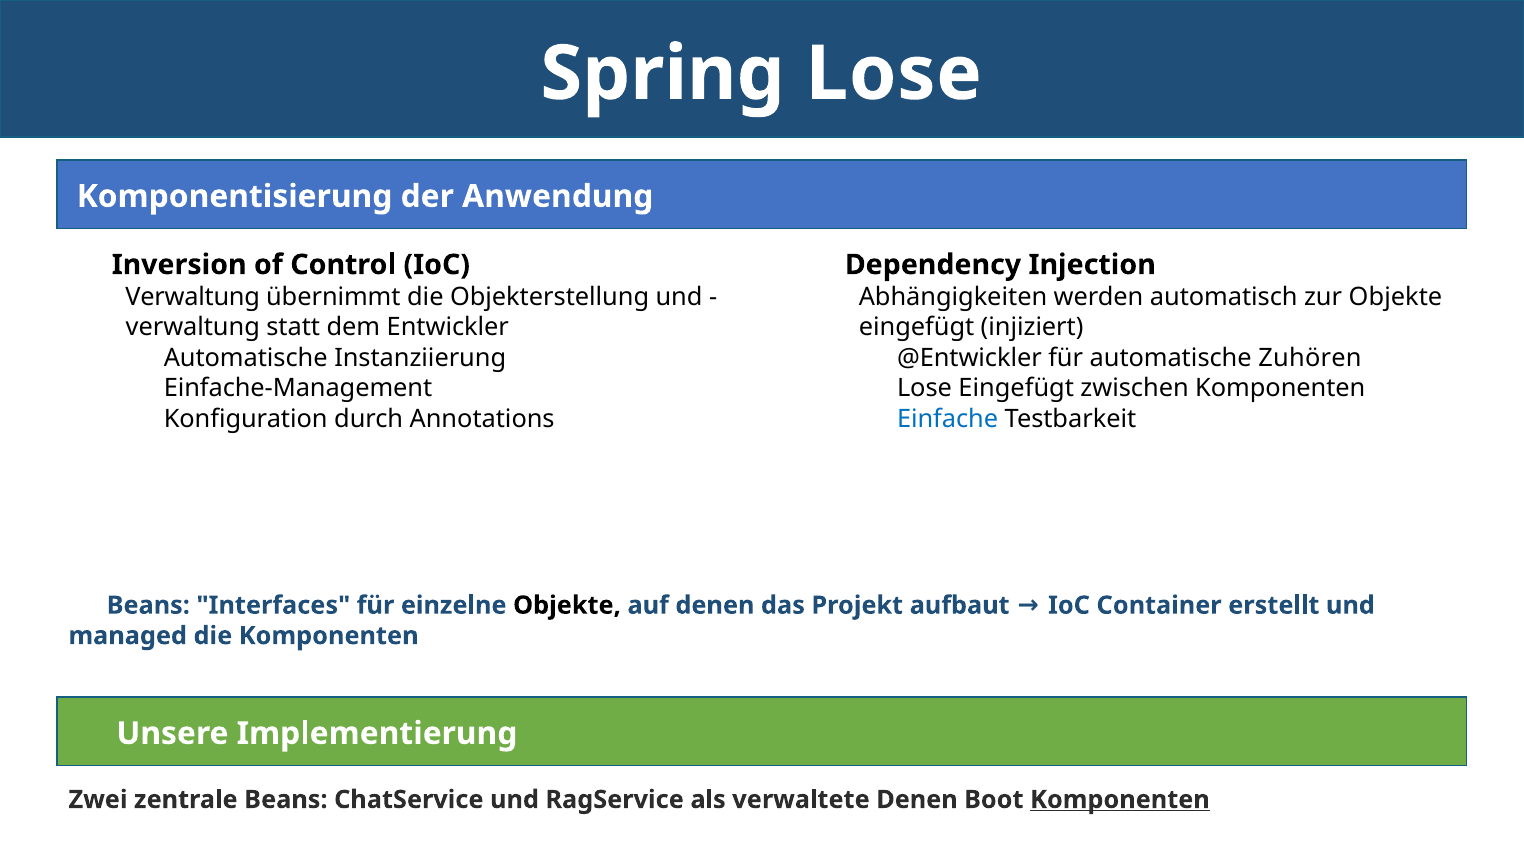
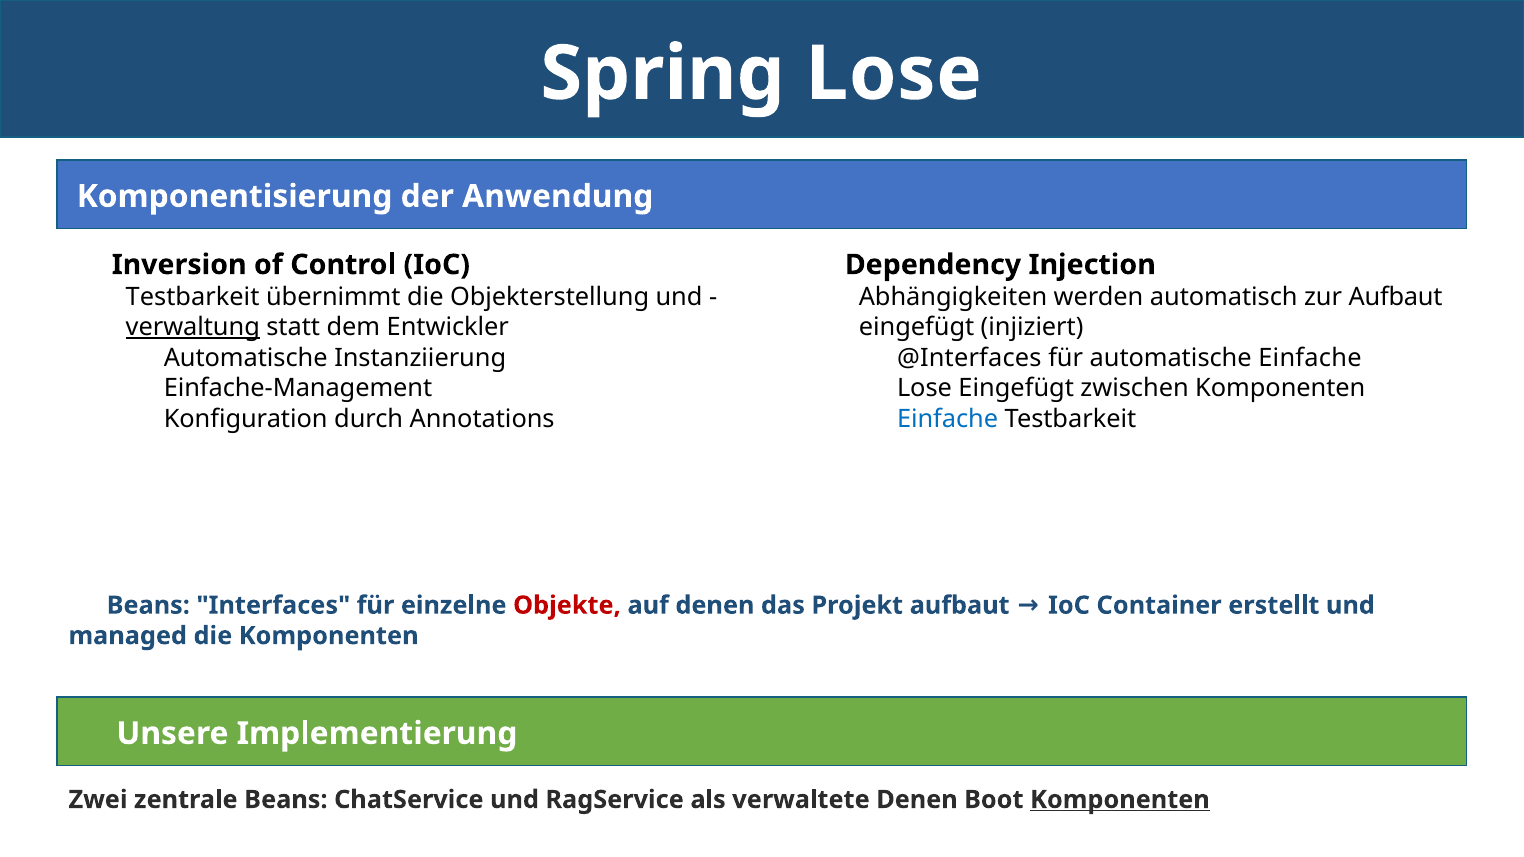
Verwaltung at (193, 297): Verwaltung -> Testbarkeit
zur Objekte: Objekte -> Aufbaut
verwaltung at (193, 327) underline: none -> present
@Entwickler: @Entwickler -> @Interfaces
automatische Zuhören: Zuhören -> Einfache
Objekte at (567, 606) colour: black -> red
